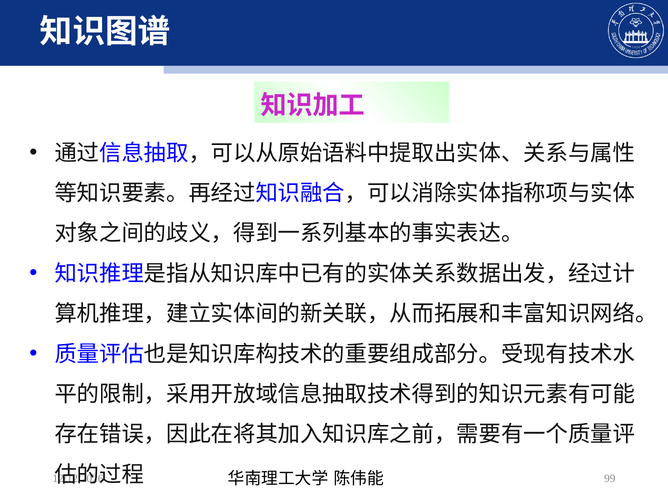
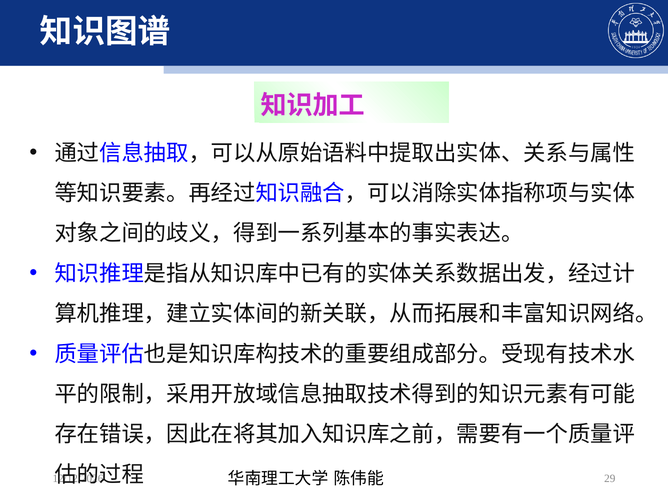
99: 99 -> 29
